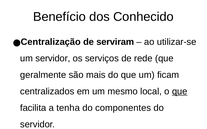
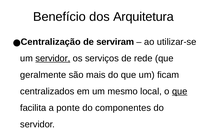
Conhecido: Conhecido -> Arquitetura
servidor at (53, 59) underline: none -> present
a tenha: tenha -> ponte
